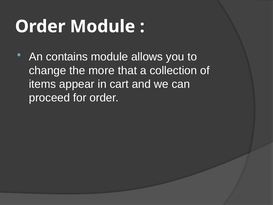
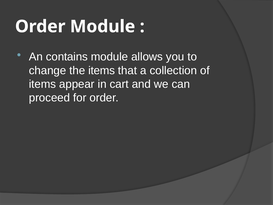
the more: more -> items
